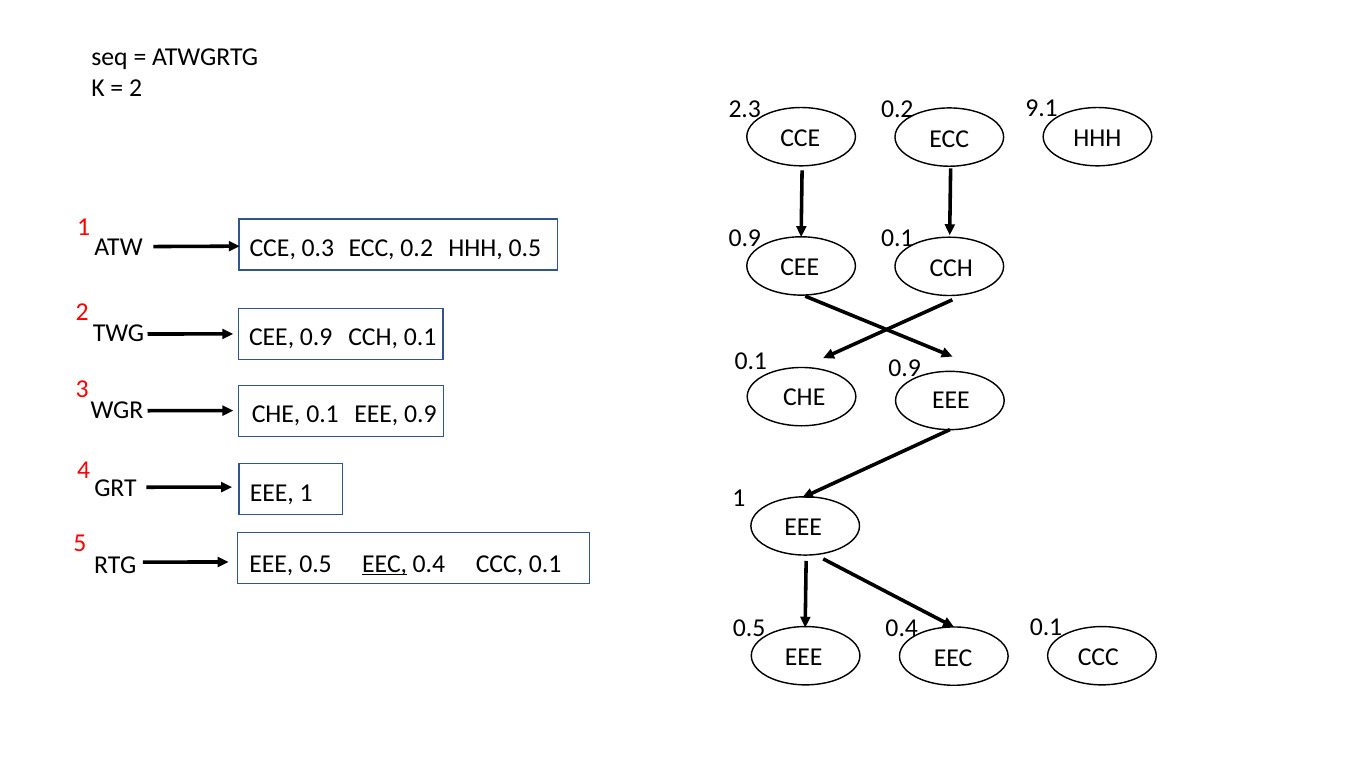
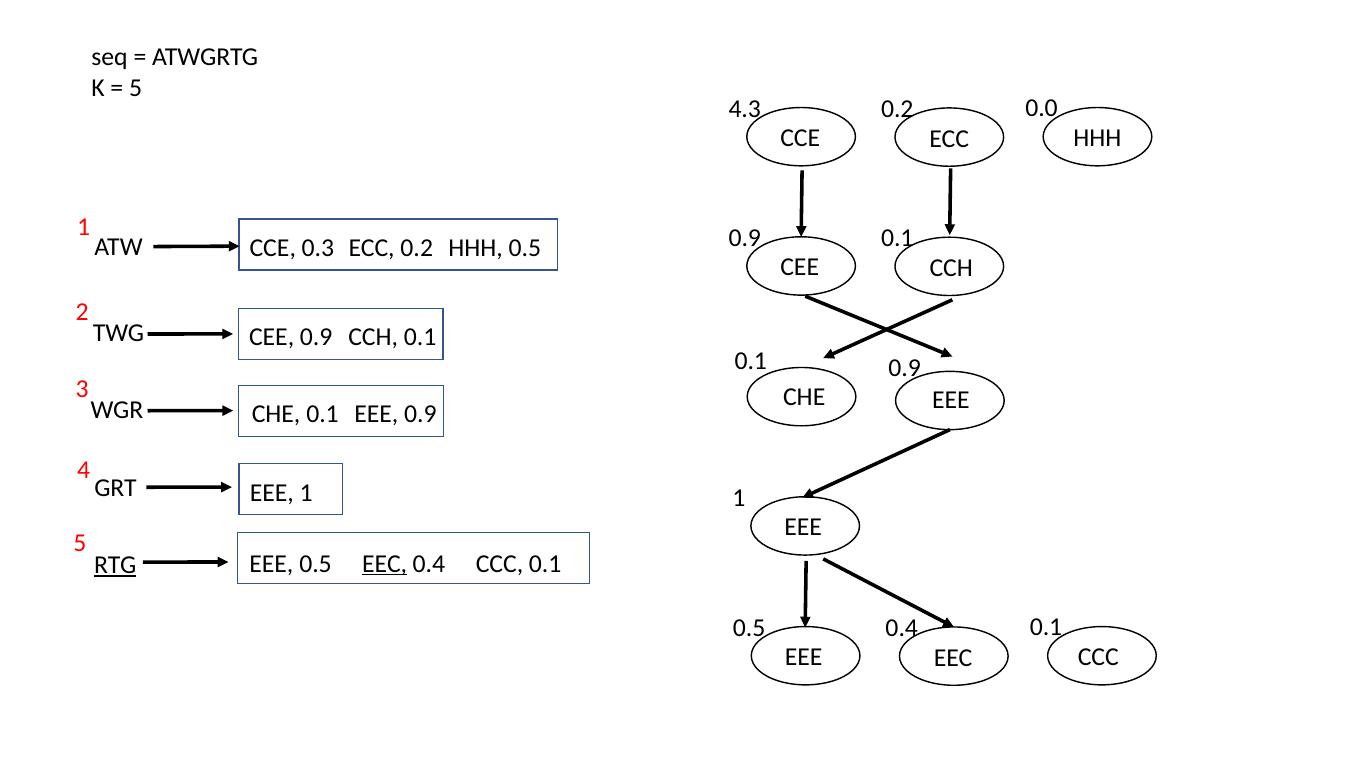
2 at (136, 88): 2 -> 5
2.3: 2.3 -> 4.3
9.1: 9.1 -> 0.0
RTG underline: none -> present
